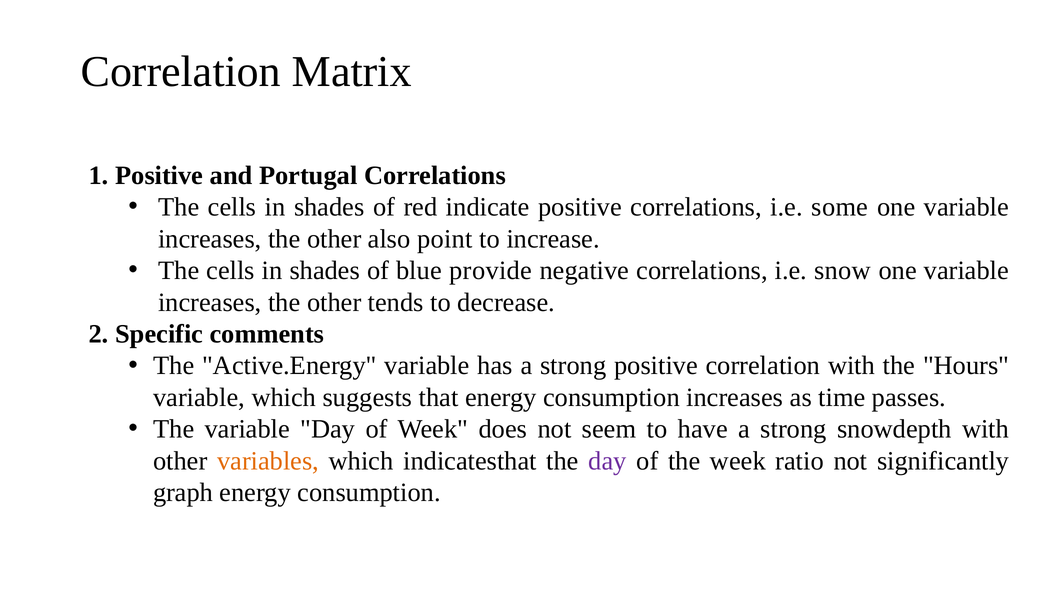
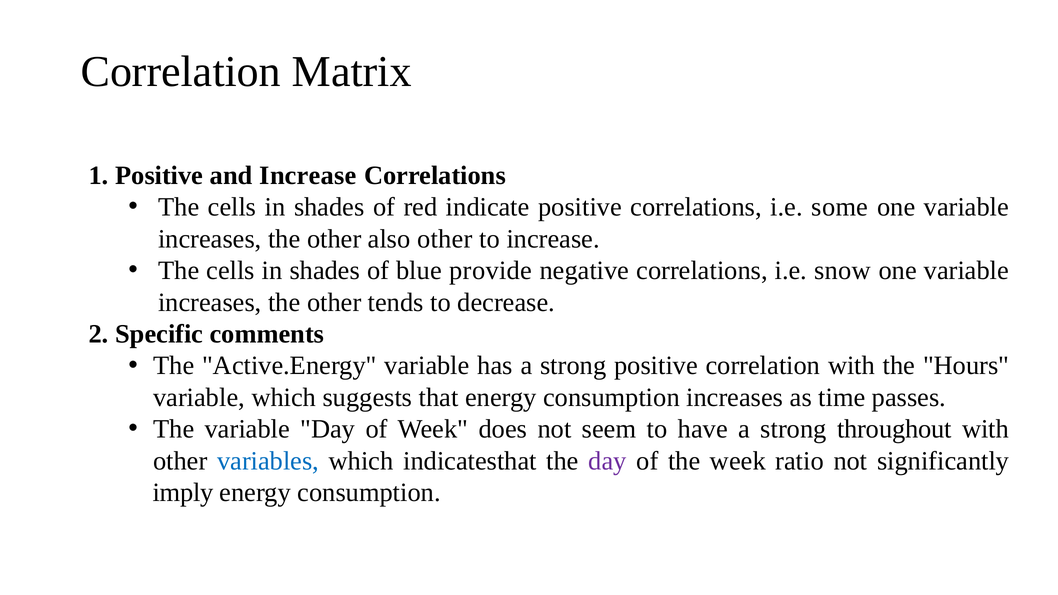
and Portugal: Portugal -> Increase
also point: point -> other
snowdepth: snowdepth -> throughout
variables colour: orange -> blue
graph: graph -> imply
